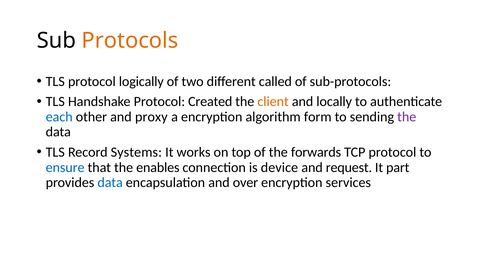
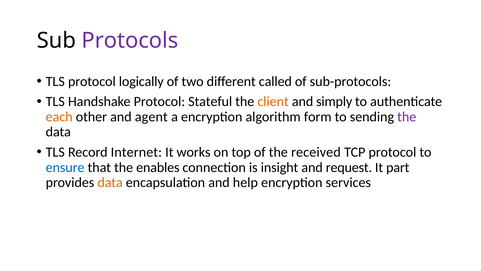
Protocols colour: orange -> purple
Created: Created -> Stateful
locally: locally -> simply
each colour: blue -> orange
proxy: proxy -> agent
Systems: Systems -> Internet
forwards: forwards -> received
device: device -> insight
data at (110, 182) colour: blue -> orange
over: over -> help
